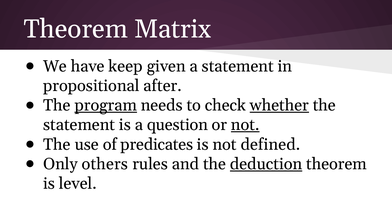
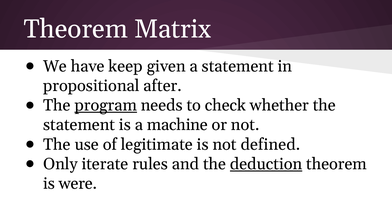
whether underline: present -> none
question: question -> machine
not at (245, 125) underline: present -> none
predicates: predicates -> legitimate
others: others -> iterate
level: level -> were
